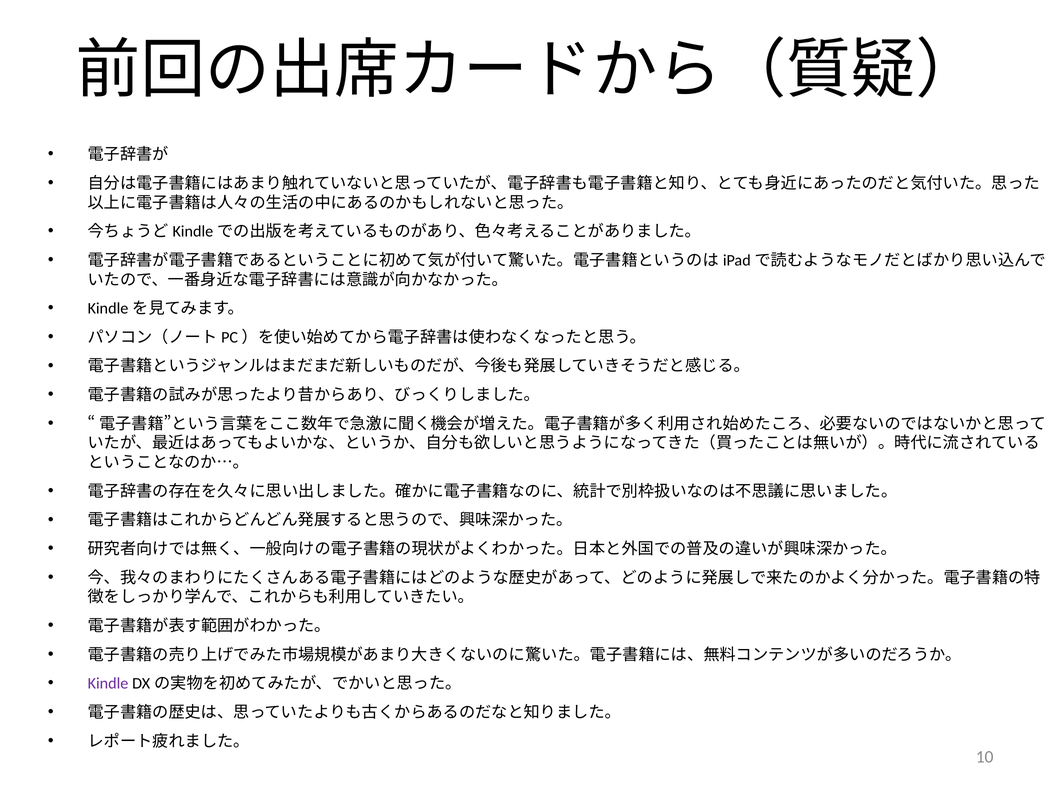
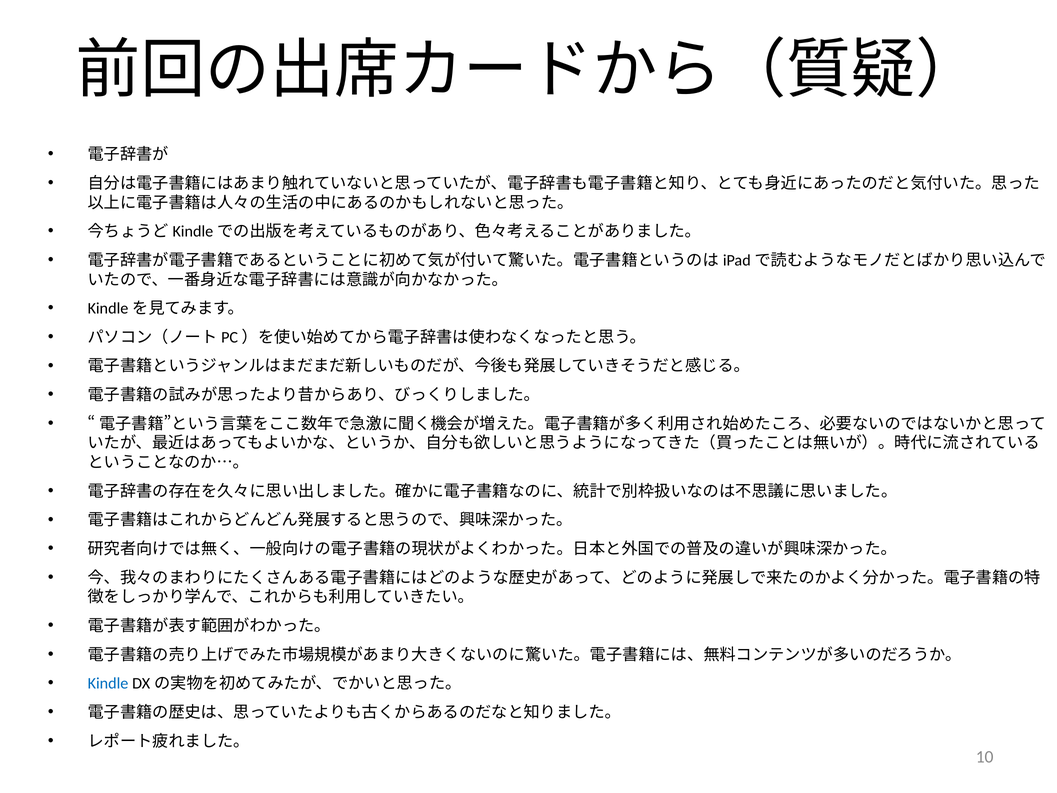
Kindle colour: purple -> blue
